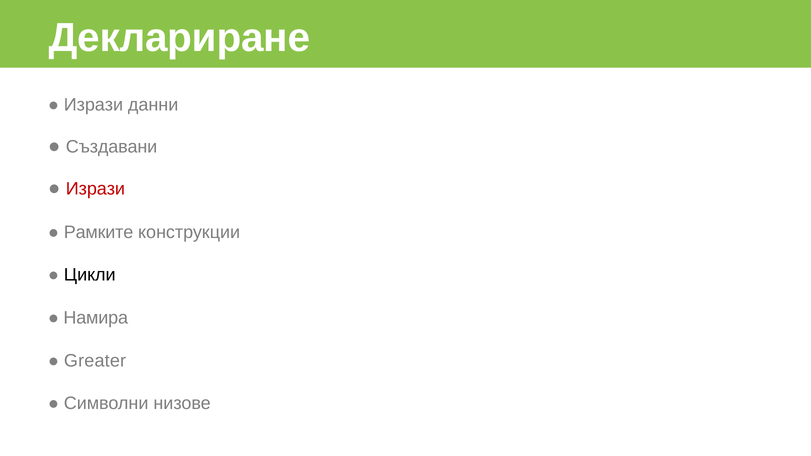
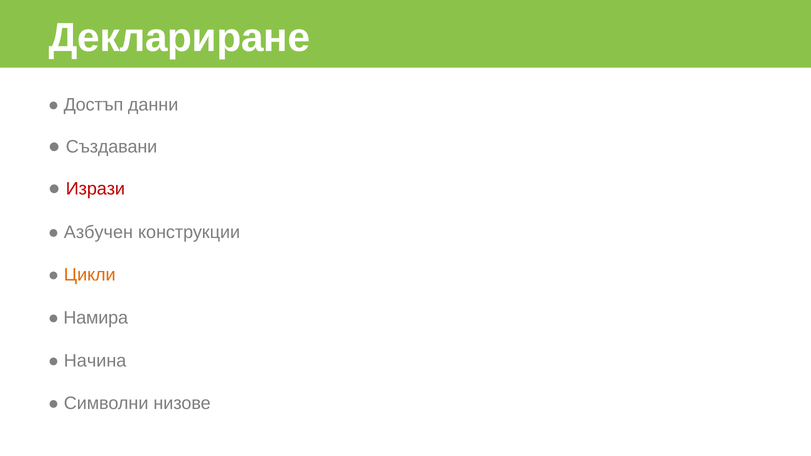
Изрази at (93, 105): Изрази -> Достъп
Рамките: Рамките -> Азбучен
Цикли colour: black -> orange
Greater: Greater -> Начина
